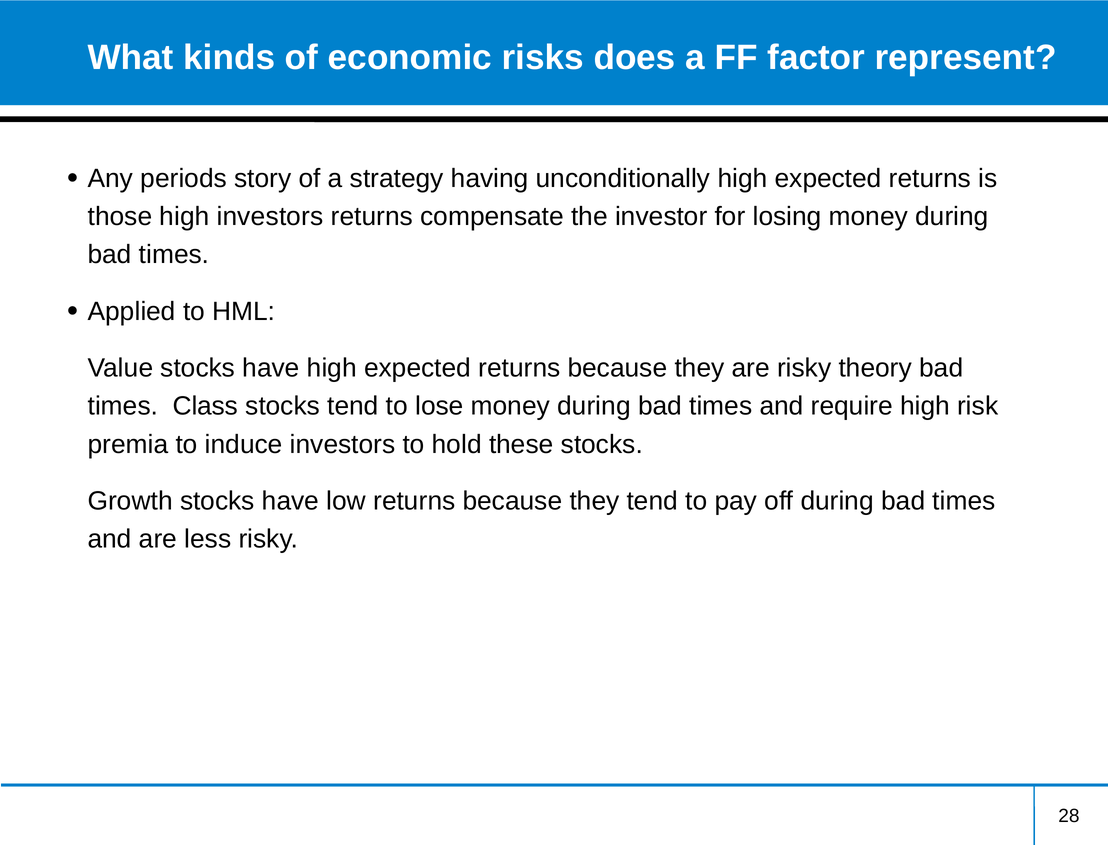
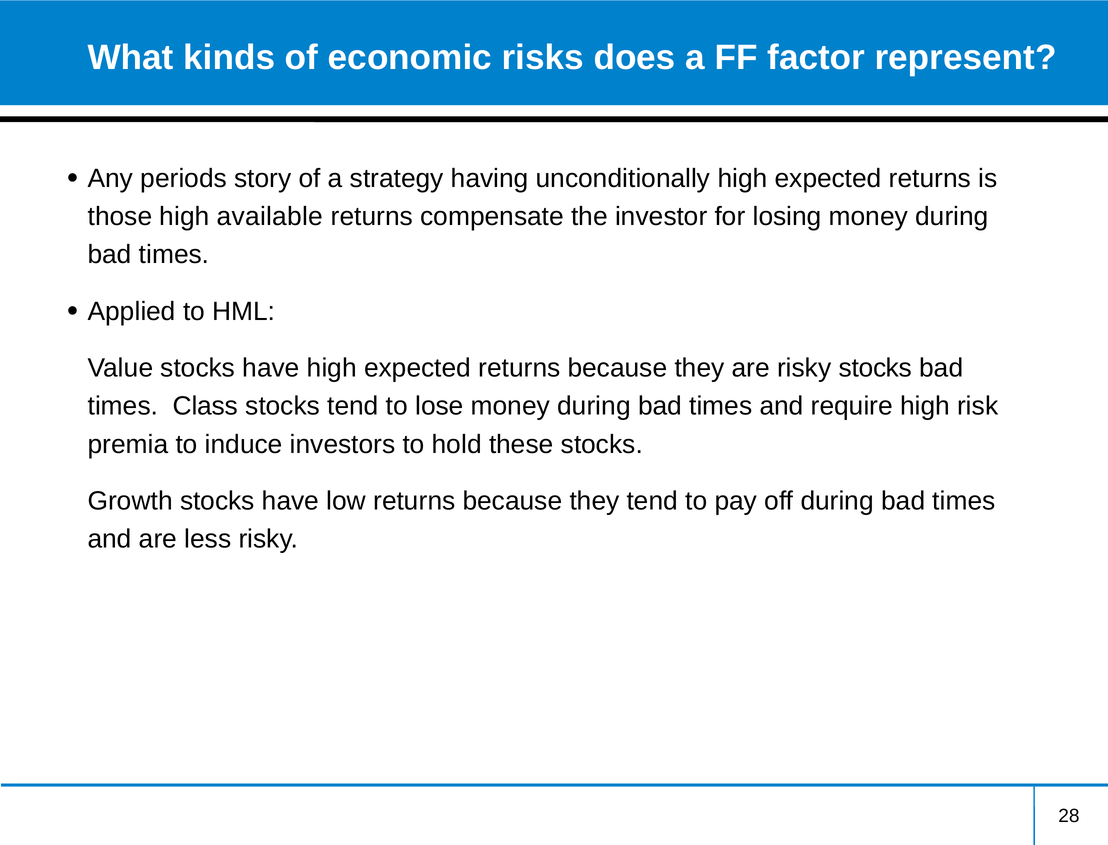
high investors: investors -> available
risky theory: theory -> stocks
